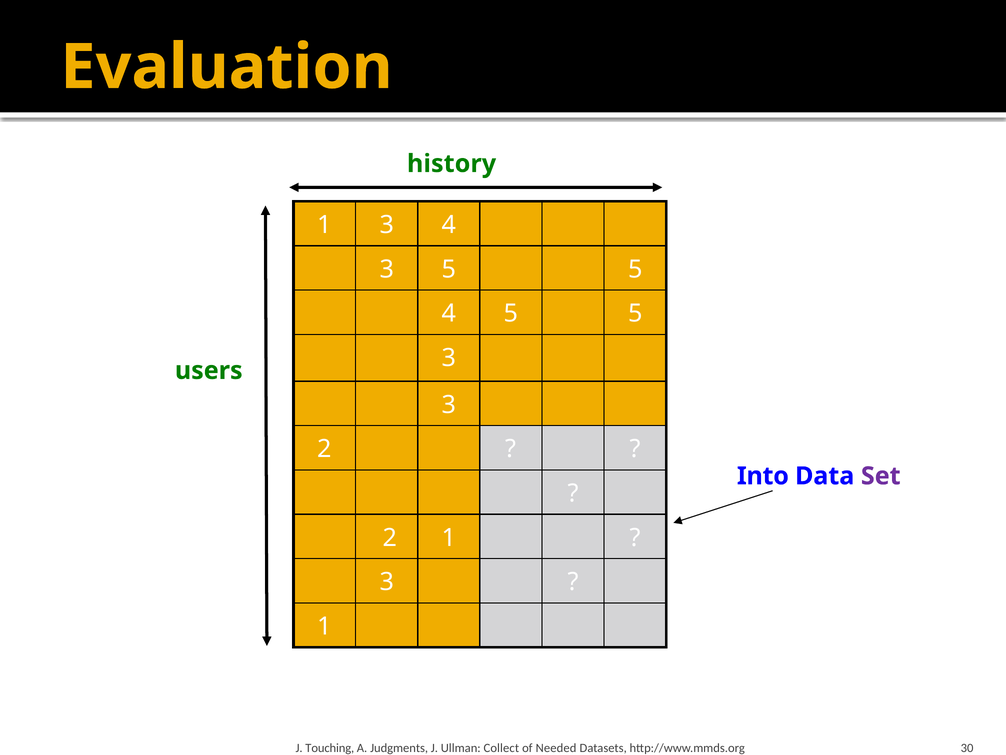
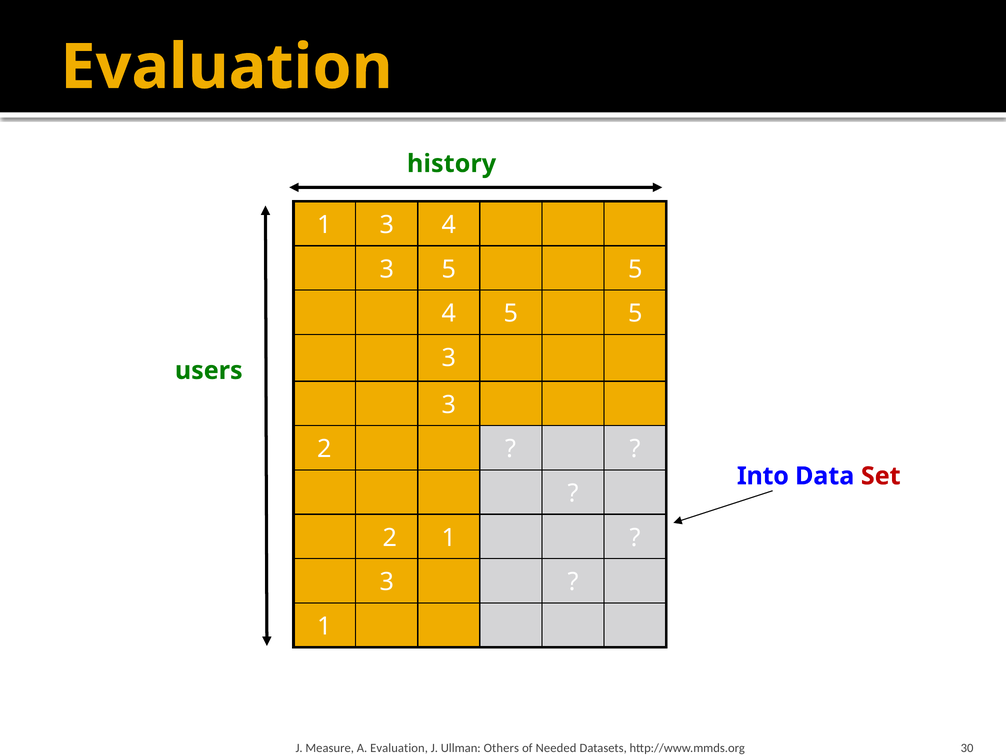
Set colour: purple -> red
Touching: Touching -> Measure
A Judgments: Judgments -> Evaluation
Collect: Collect -> Others
